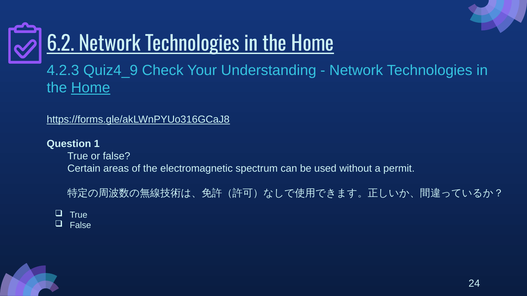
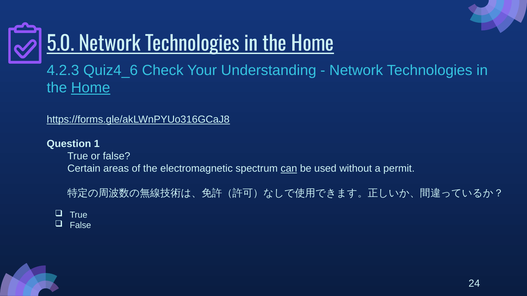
6.2: 6.2 -> 5.0
Quiz4_9: Quiz4_9 -> Quiz4_6
can underline: none -> present
